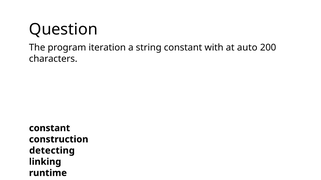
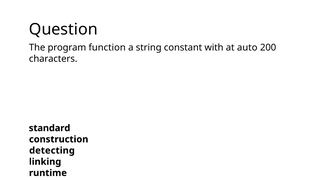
iteration: iteration -> function
constant at (50, 128): constant -> standard
